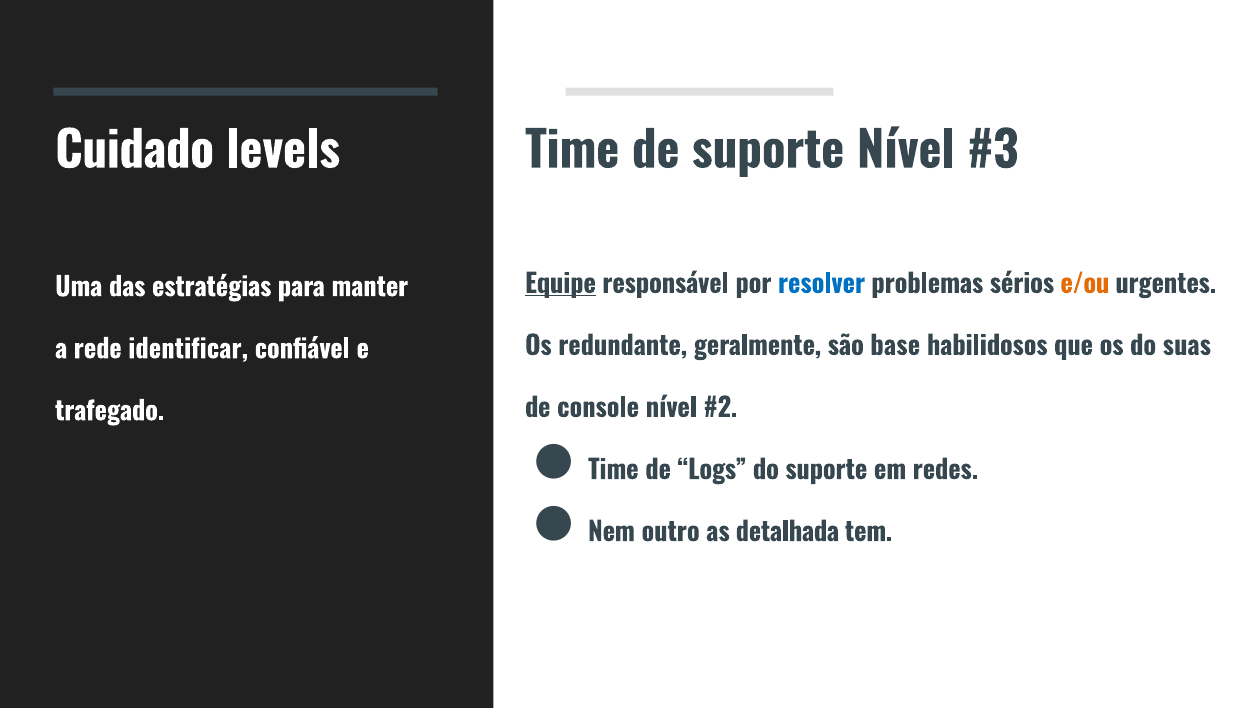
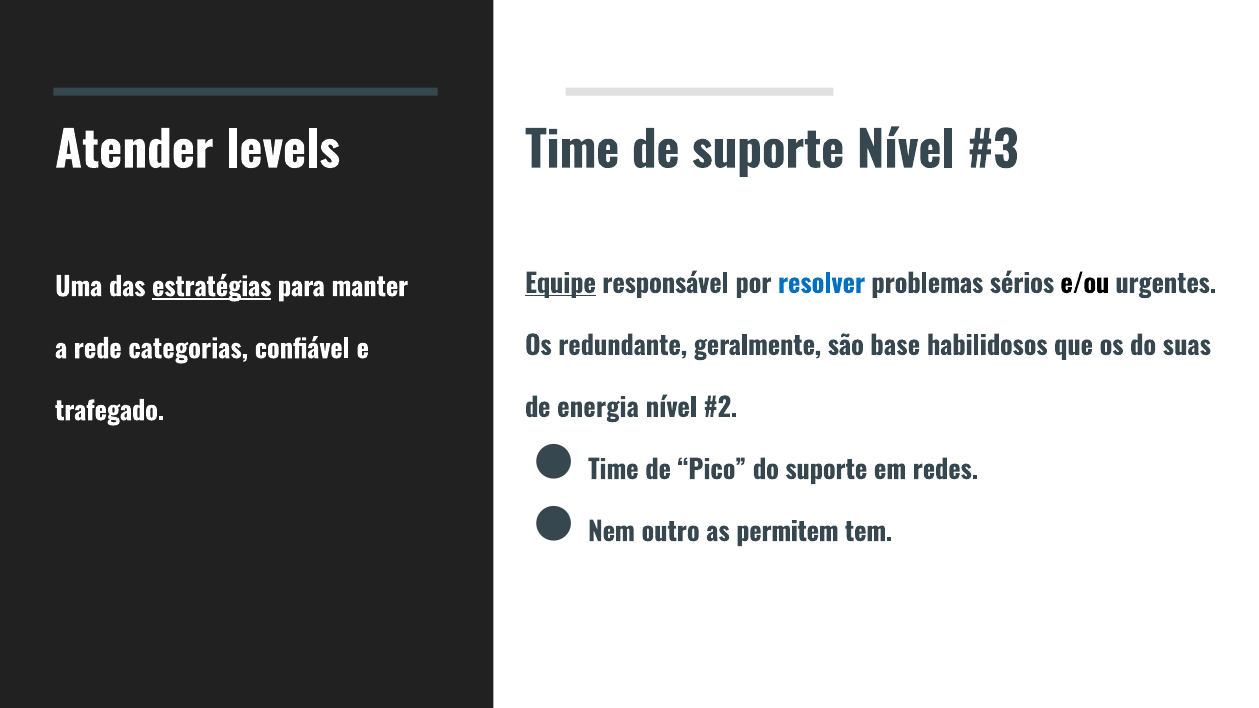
Cuidado: Cuidado -> Atender
e/ou colour: orange -> black
estratégias underline: none -> present
identificar: identificar -> categorias
console: console -> energia
Logs: Logs -> Pico
detalhada: detalhada -> permitem
